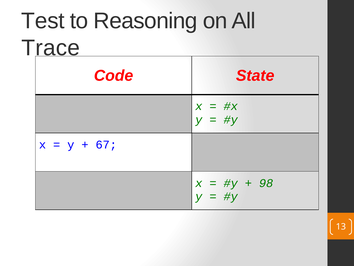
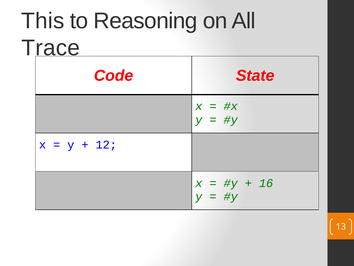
Test: Test -> This
67: 67 -> 12
98: 98 -> 16
